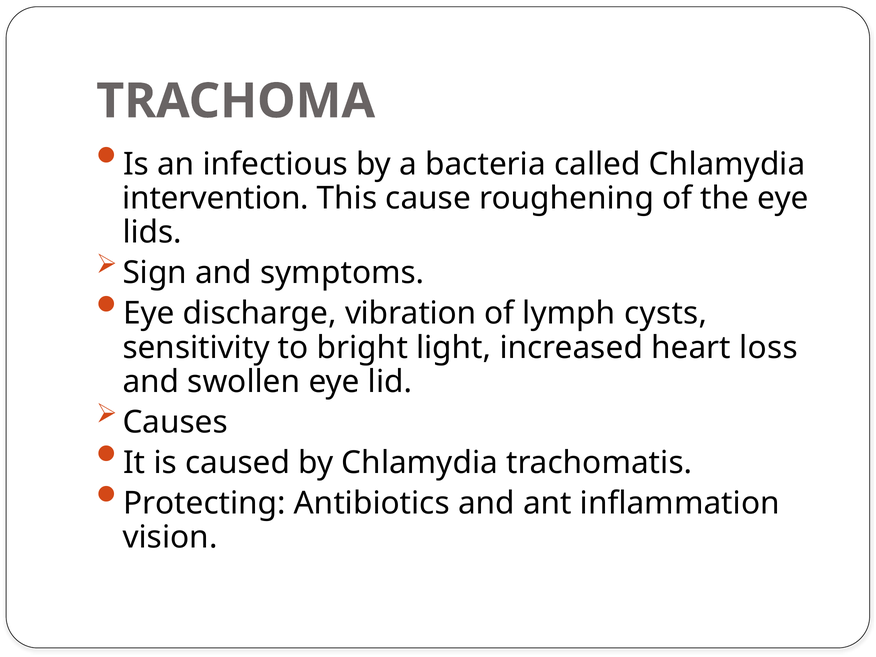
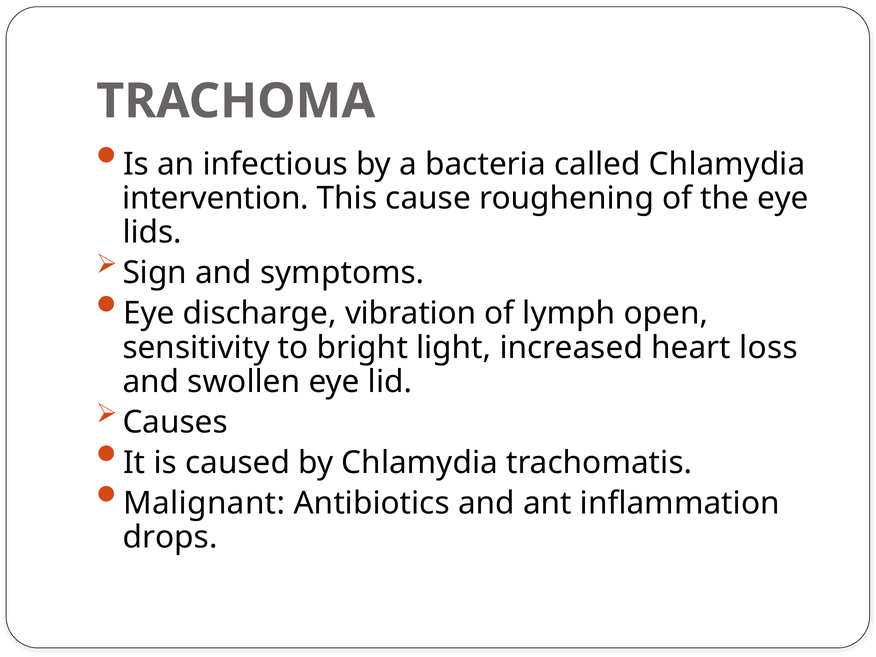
cysts: cysts -> open
Protecting: Protecting -> Malignant
vision: vision -> drops
